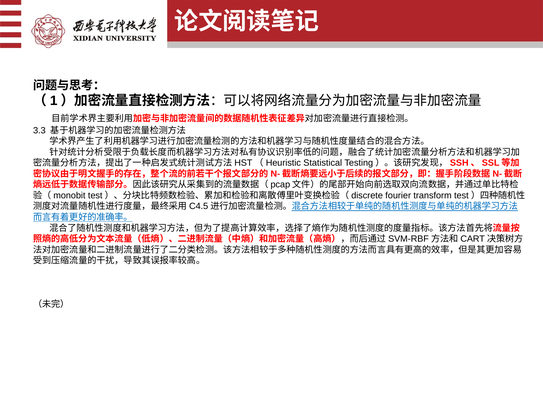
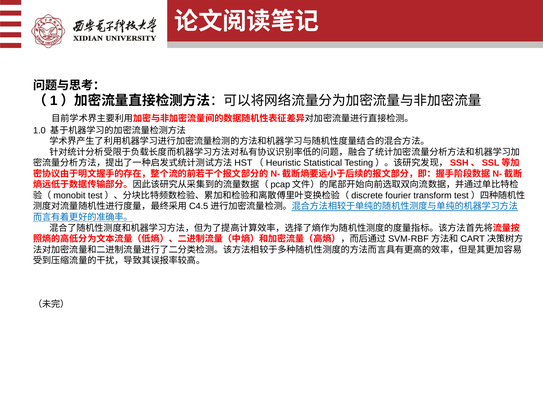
3.3: 3.3 -> 1.0
